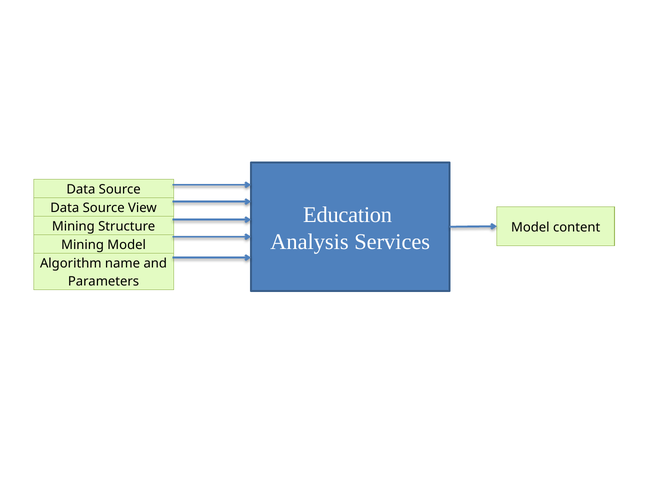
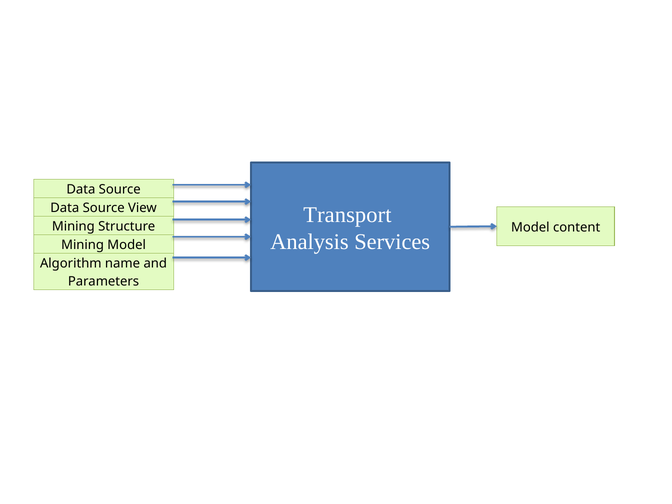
Education: Education -> Transport
